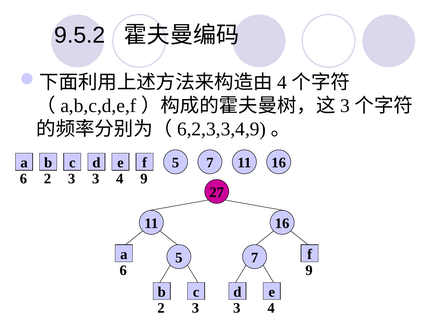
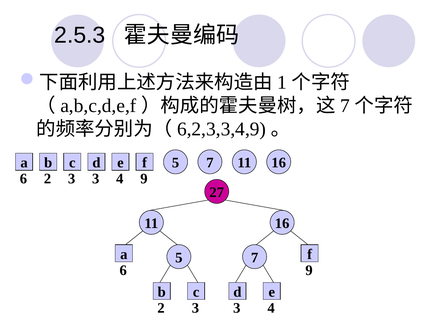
9.5.2: 9.5.2 -> 2.5.3
4 at (282, 83): 4 -> 1
3 at (345, 106): 3 -> 7
